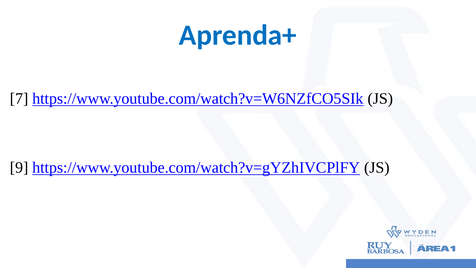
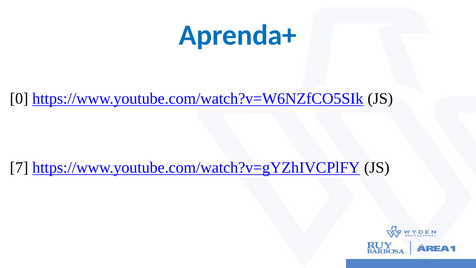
7: 7 -> 0
9: 9 -> 7
